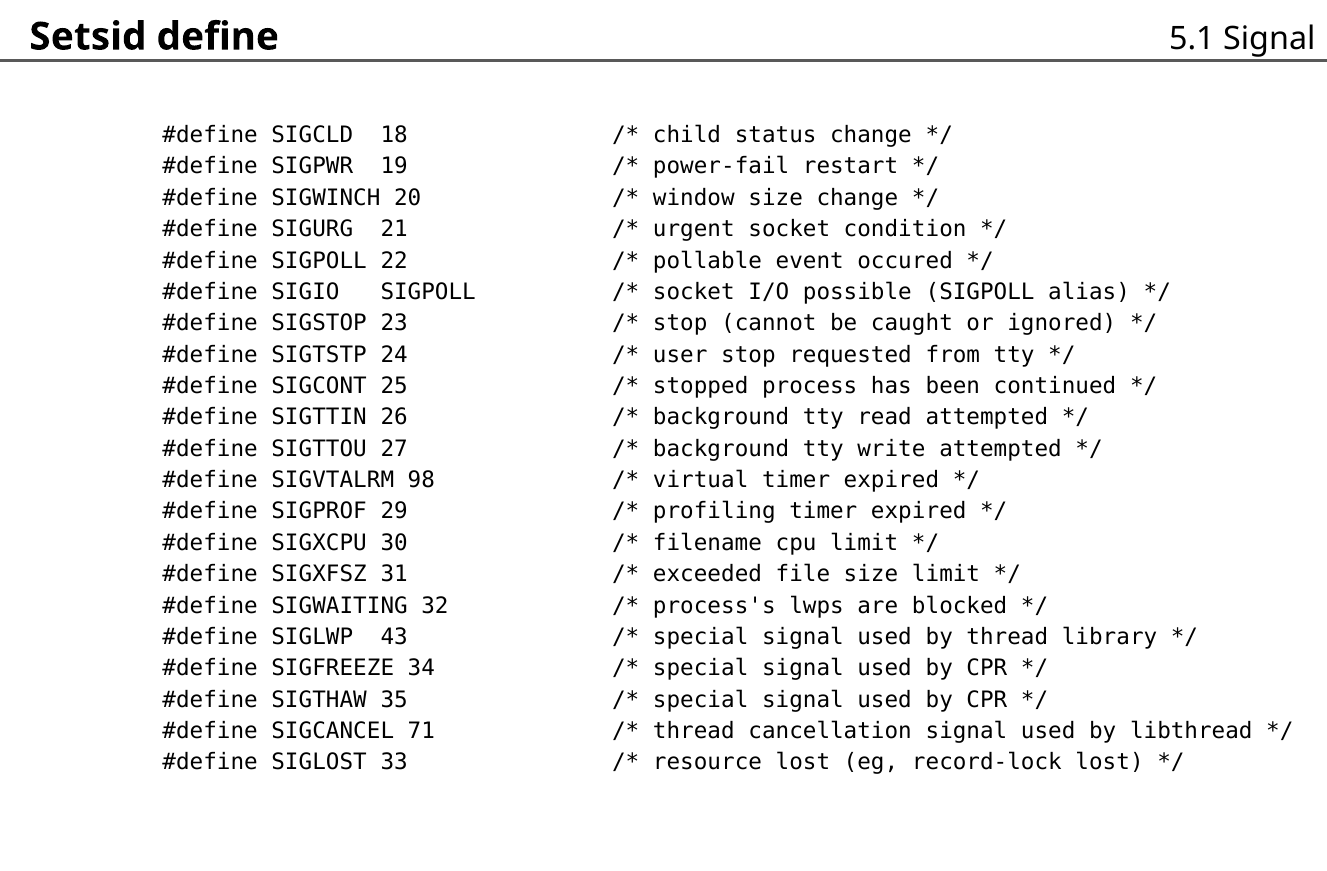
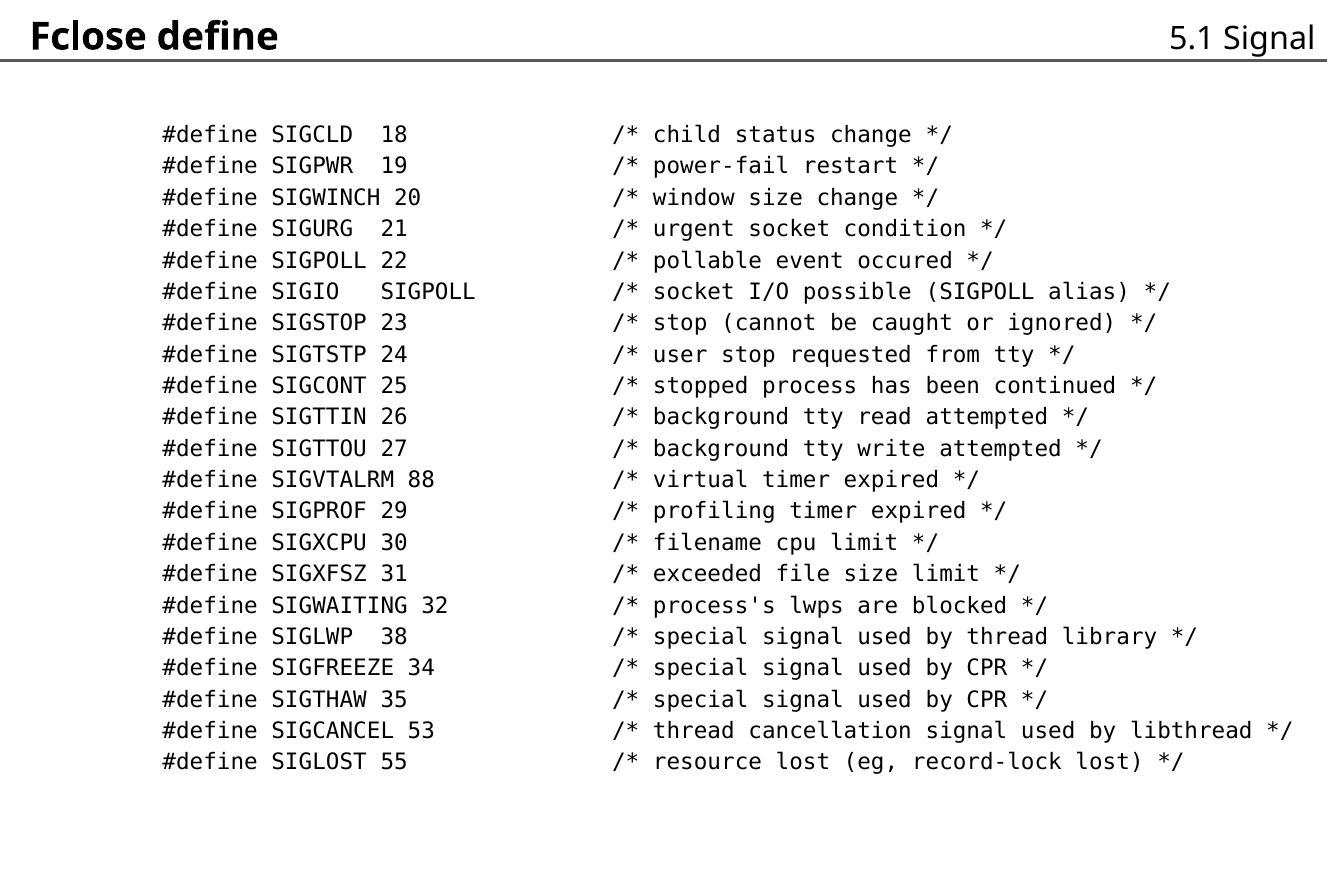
Setsid: Setsid -> Fclose
98: 98 -> 88
43: 43 -> 38
71: 71 -> 53
33: 33 -> 55
